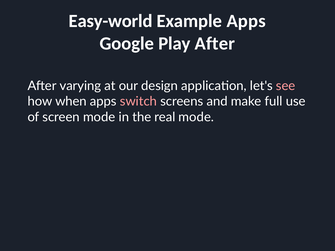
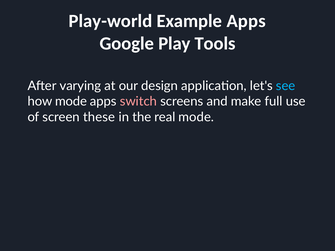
Easy-world: Easy-world -> Play-world
Play After: After -> Tools
see colour: pink -> light blue
how when: when -> mode
screen mode: mode -> these
